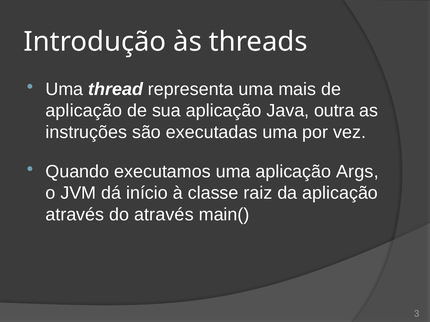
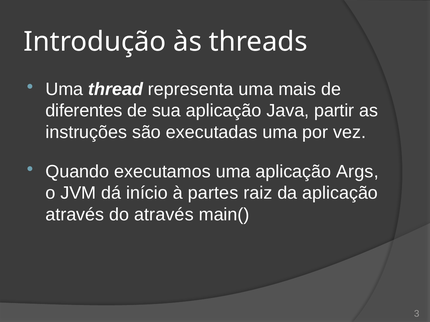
aplicação at (84, 111): aplicação -> diferentes
outra: outra -> partir
classe: classe -> partes
